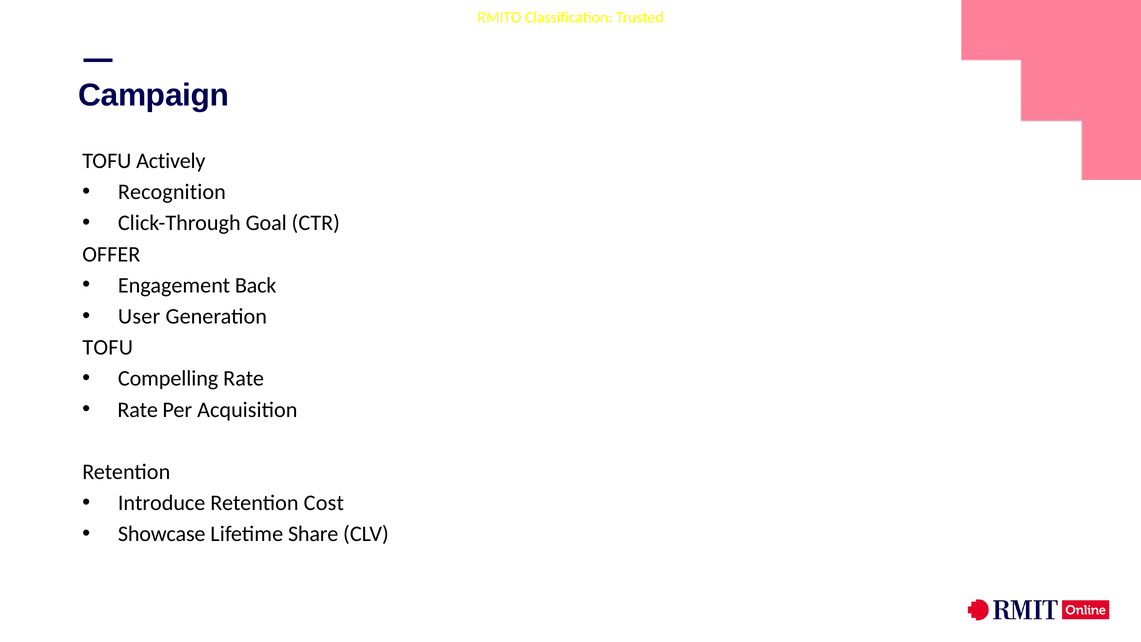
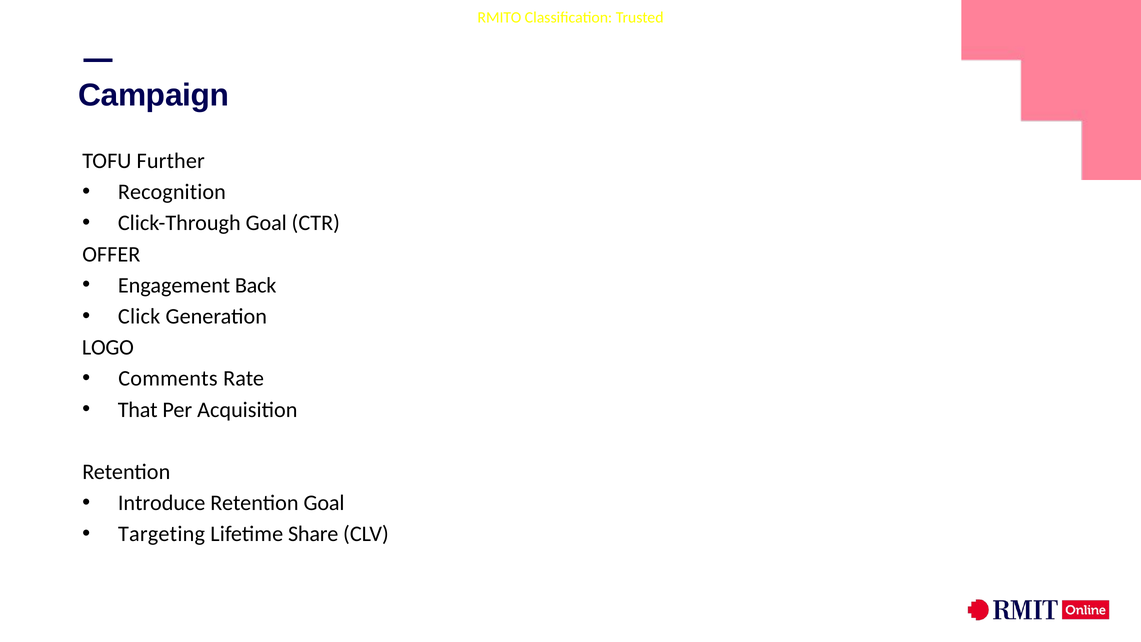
Actively: Actively -> Further
User: User -> Click
TOFU at (108, 347): TOFU -> LOGO
Compelling: Compelling -> Comments
Rate at (138, 410): Rate -> That
Retention Cost: Cost -> Goal
Showcase: Showcase -> Targeting
